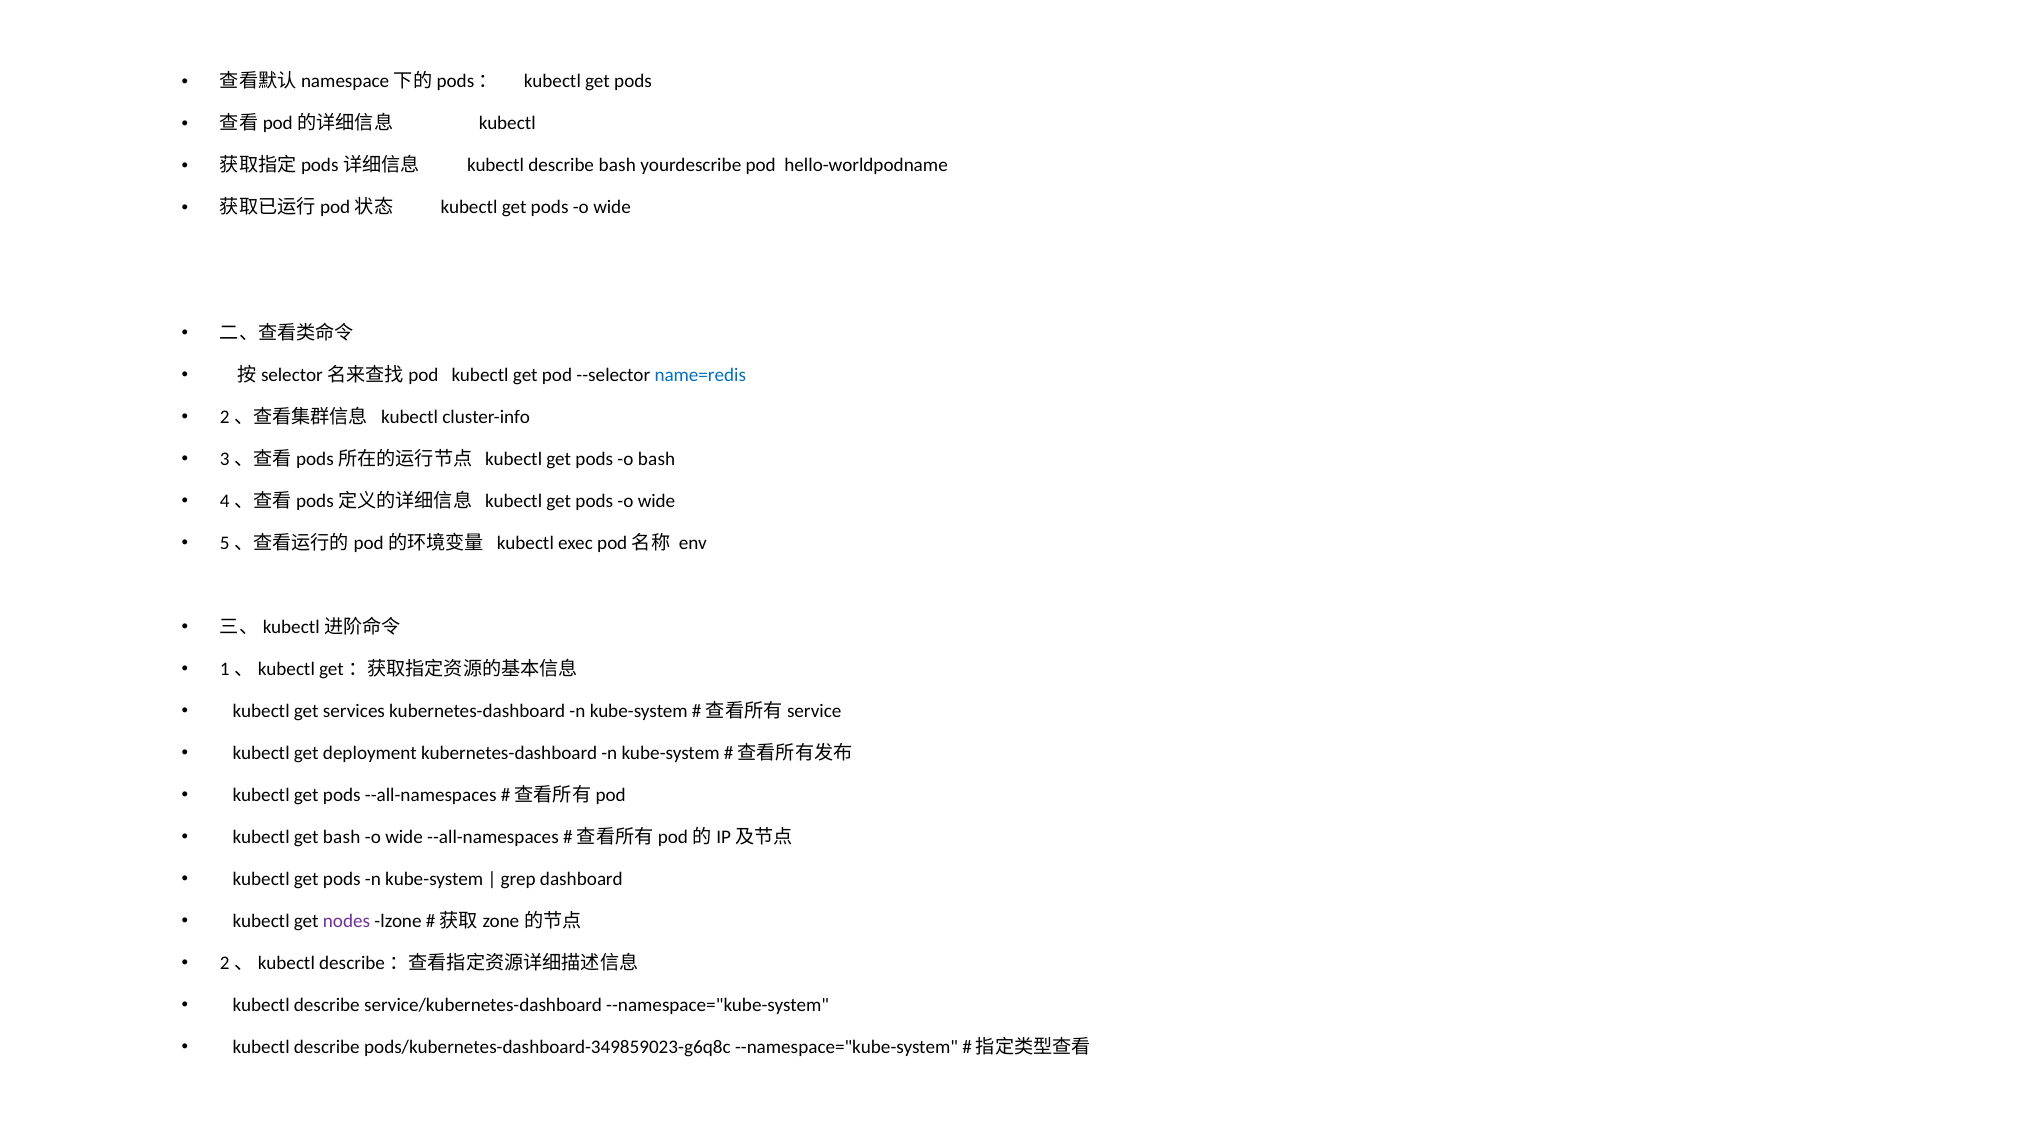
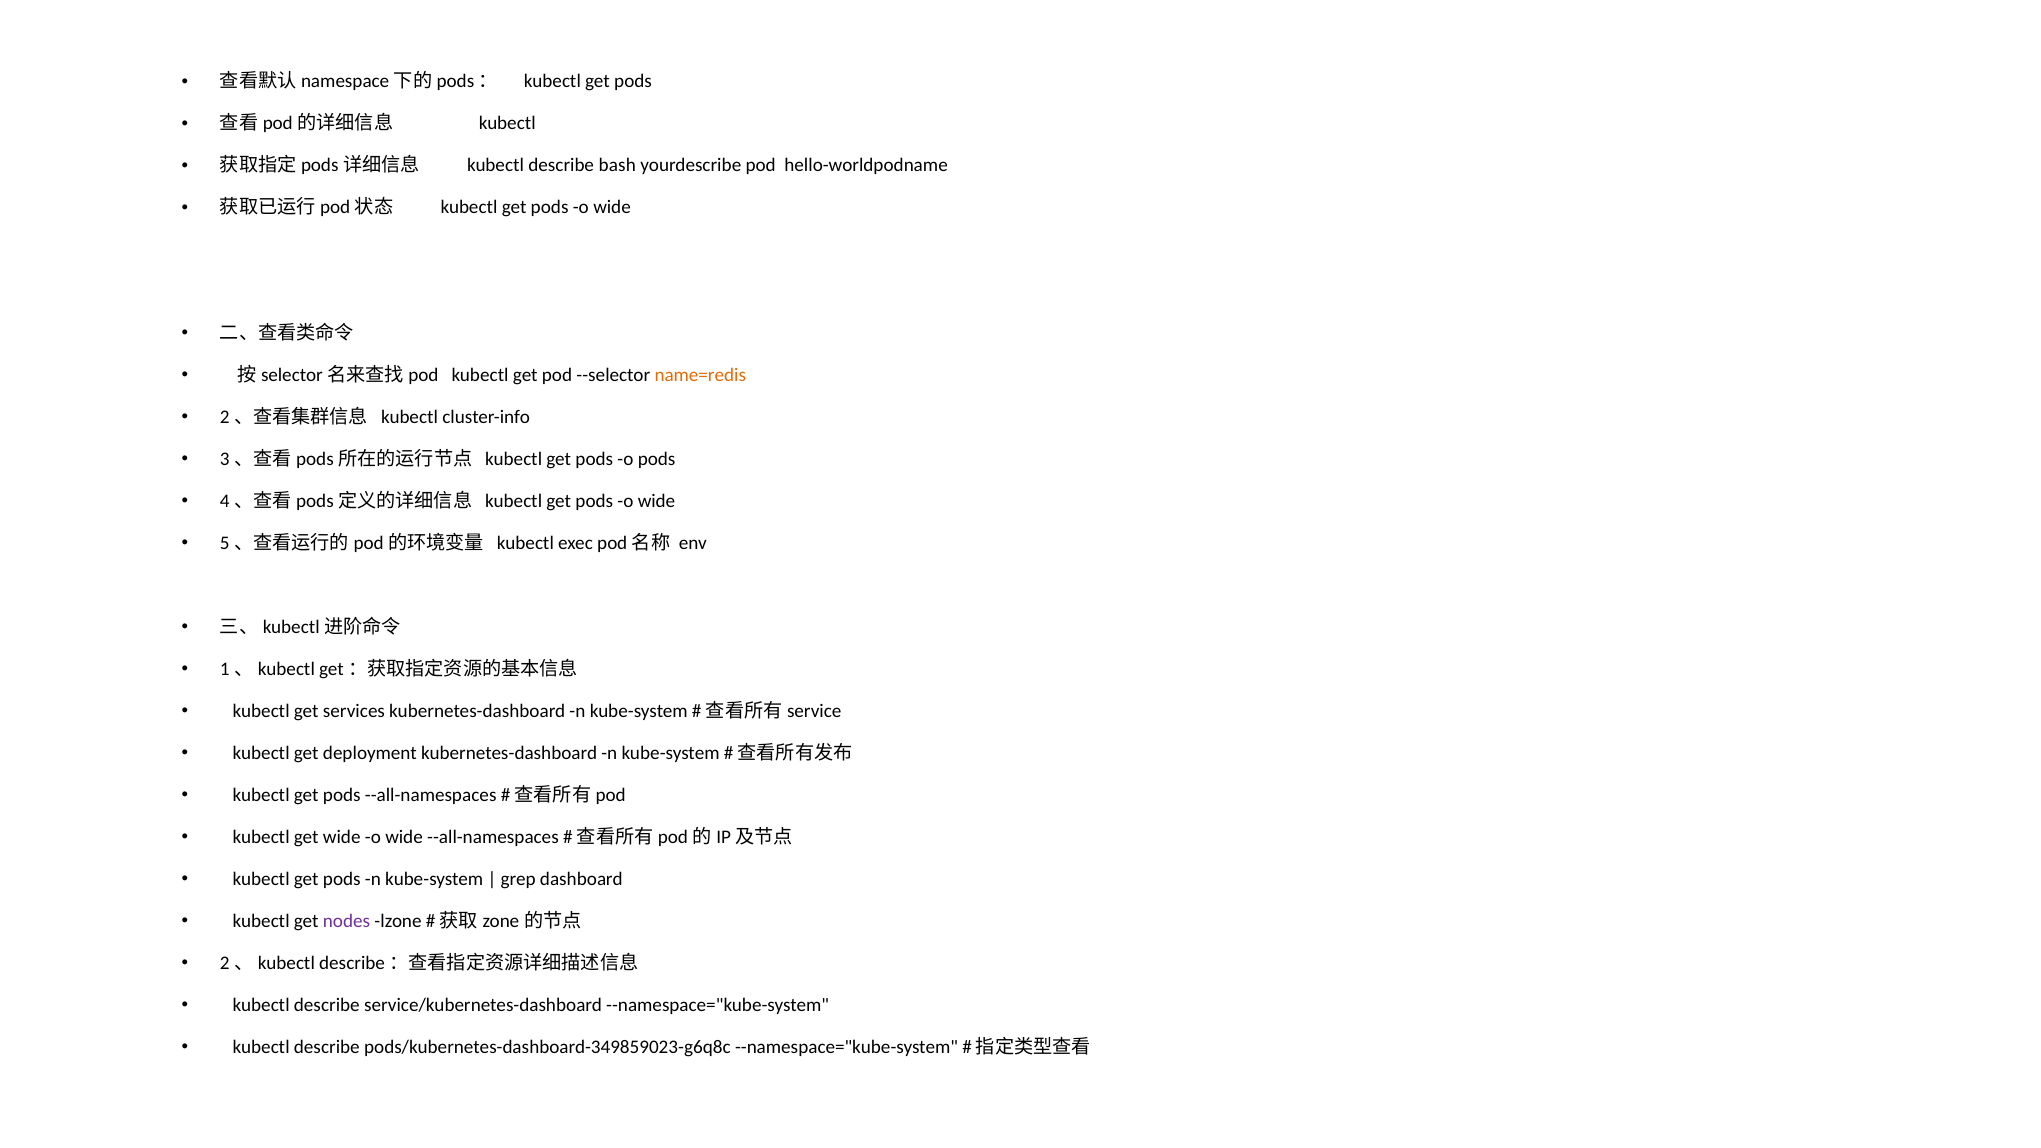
name=redis colour: blue -> orange
o bash: bash -> pods
get bash: bash -> wide
